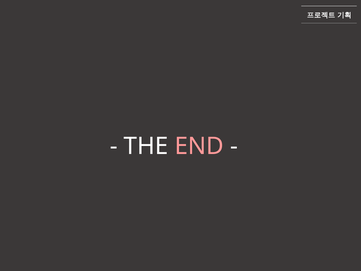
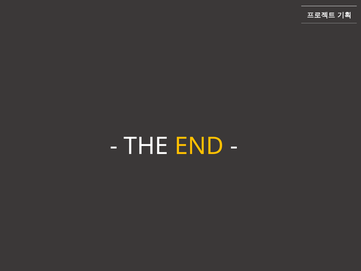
END colour: pink -> yellow
